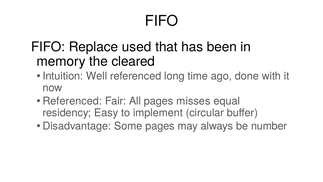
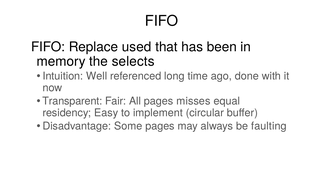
cleared: cleared -> selects
Referenced at (72, 101): Referenced -> Transparent
number: number -> faulting
